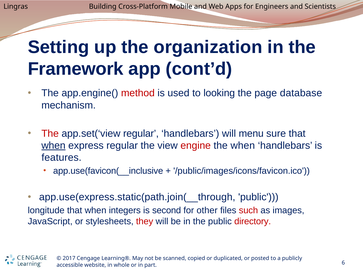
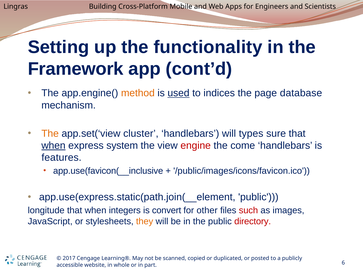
organization: organization -> functionality
method colour: red -> orange
used underline: none -> present
looking: looking -> indices
The at (50, 134) colour: red -> orange
app.set(‘view regular: regular -> cluster
menu: menu -> types
express regular: regular -> system
the when: when -> come
app.use(express.static(path.join(__through: app.use(express.static(path.join(__through -> app.use(express.static(path.join(__element
second: second -> convert
they colour: red -> orange
